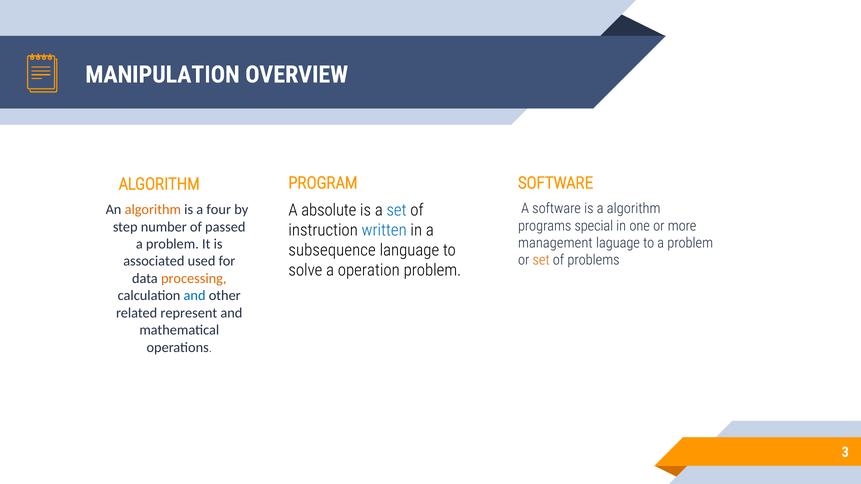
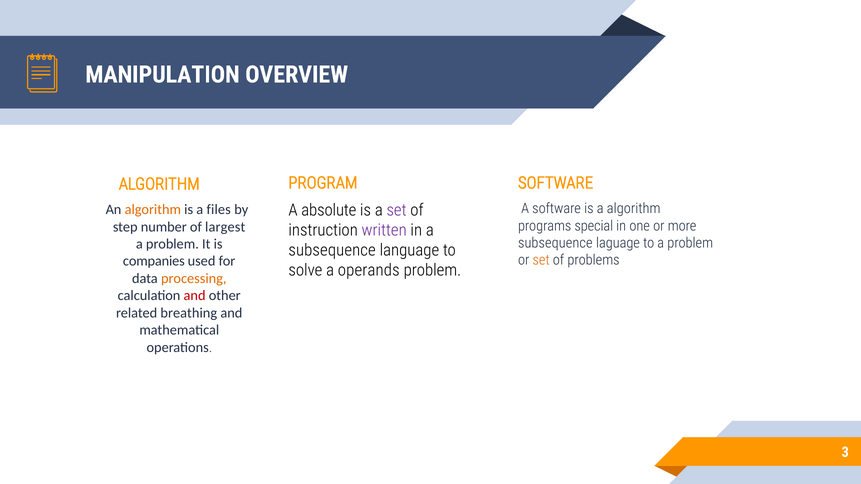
set at (397, 210) colour: blue -> purple
four: four -> files
passed: passed -> largest
written colour: blue -> purple
management at (555, 243): management -> subsequence
associated: associated -> companies
operation: operation -> operands
and at (195, 296) colour: blue -> red
represent: represent -> breathing
